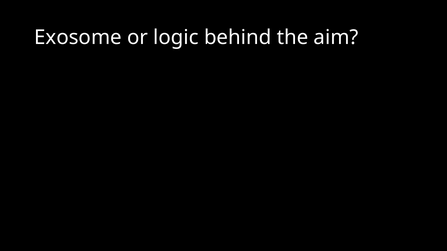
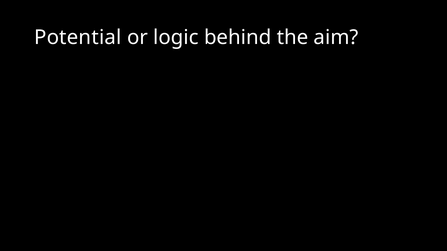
Exosome: Exosome -> Potential
